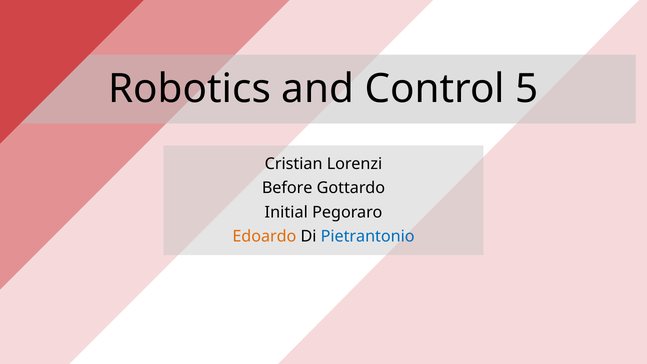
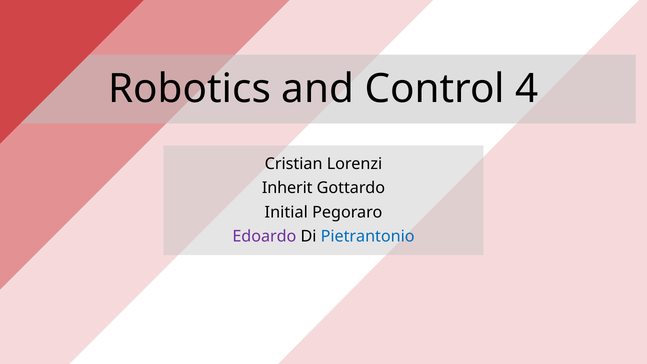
5: 5 -> 4
Before: Before -> Inherit
Edoardo colour: orange -> purple
